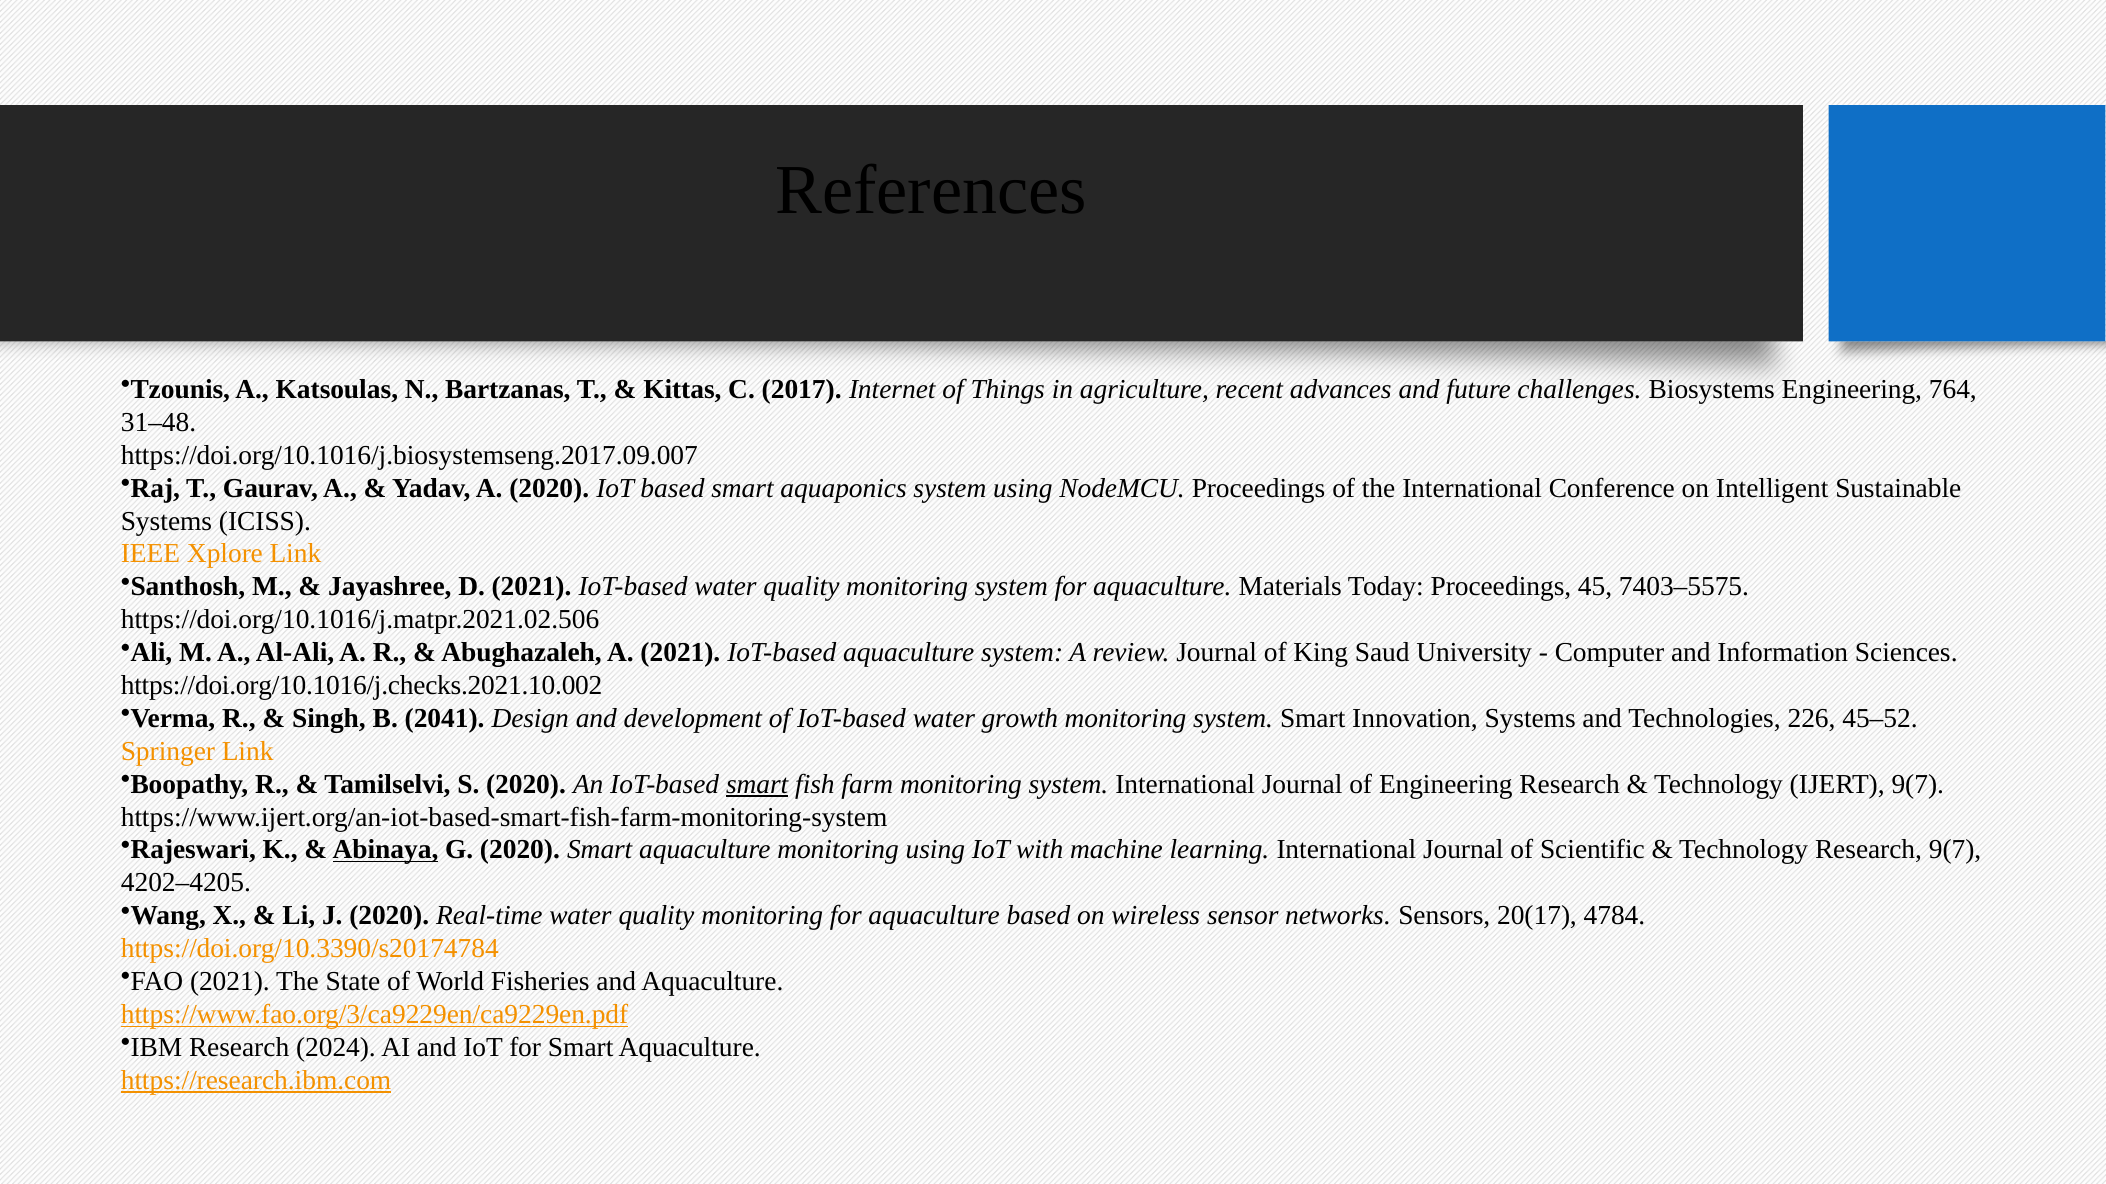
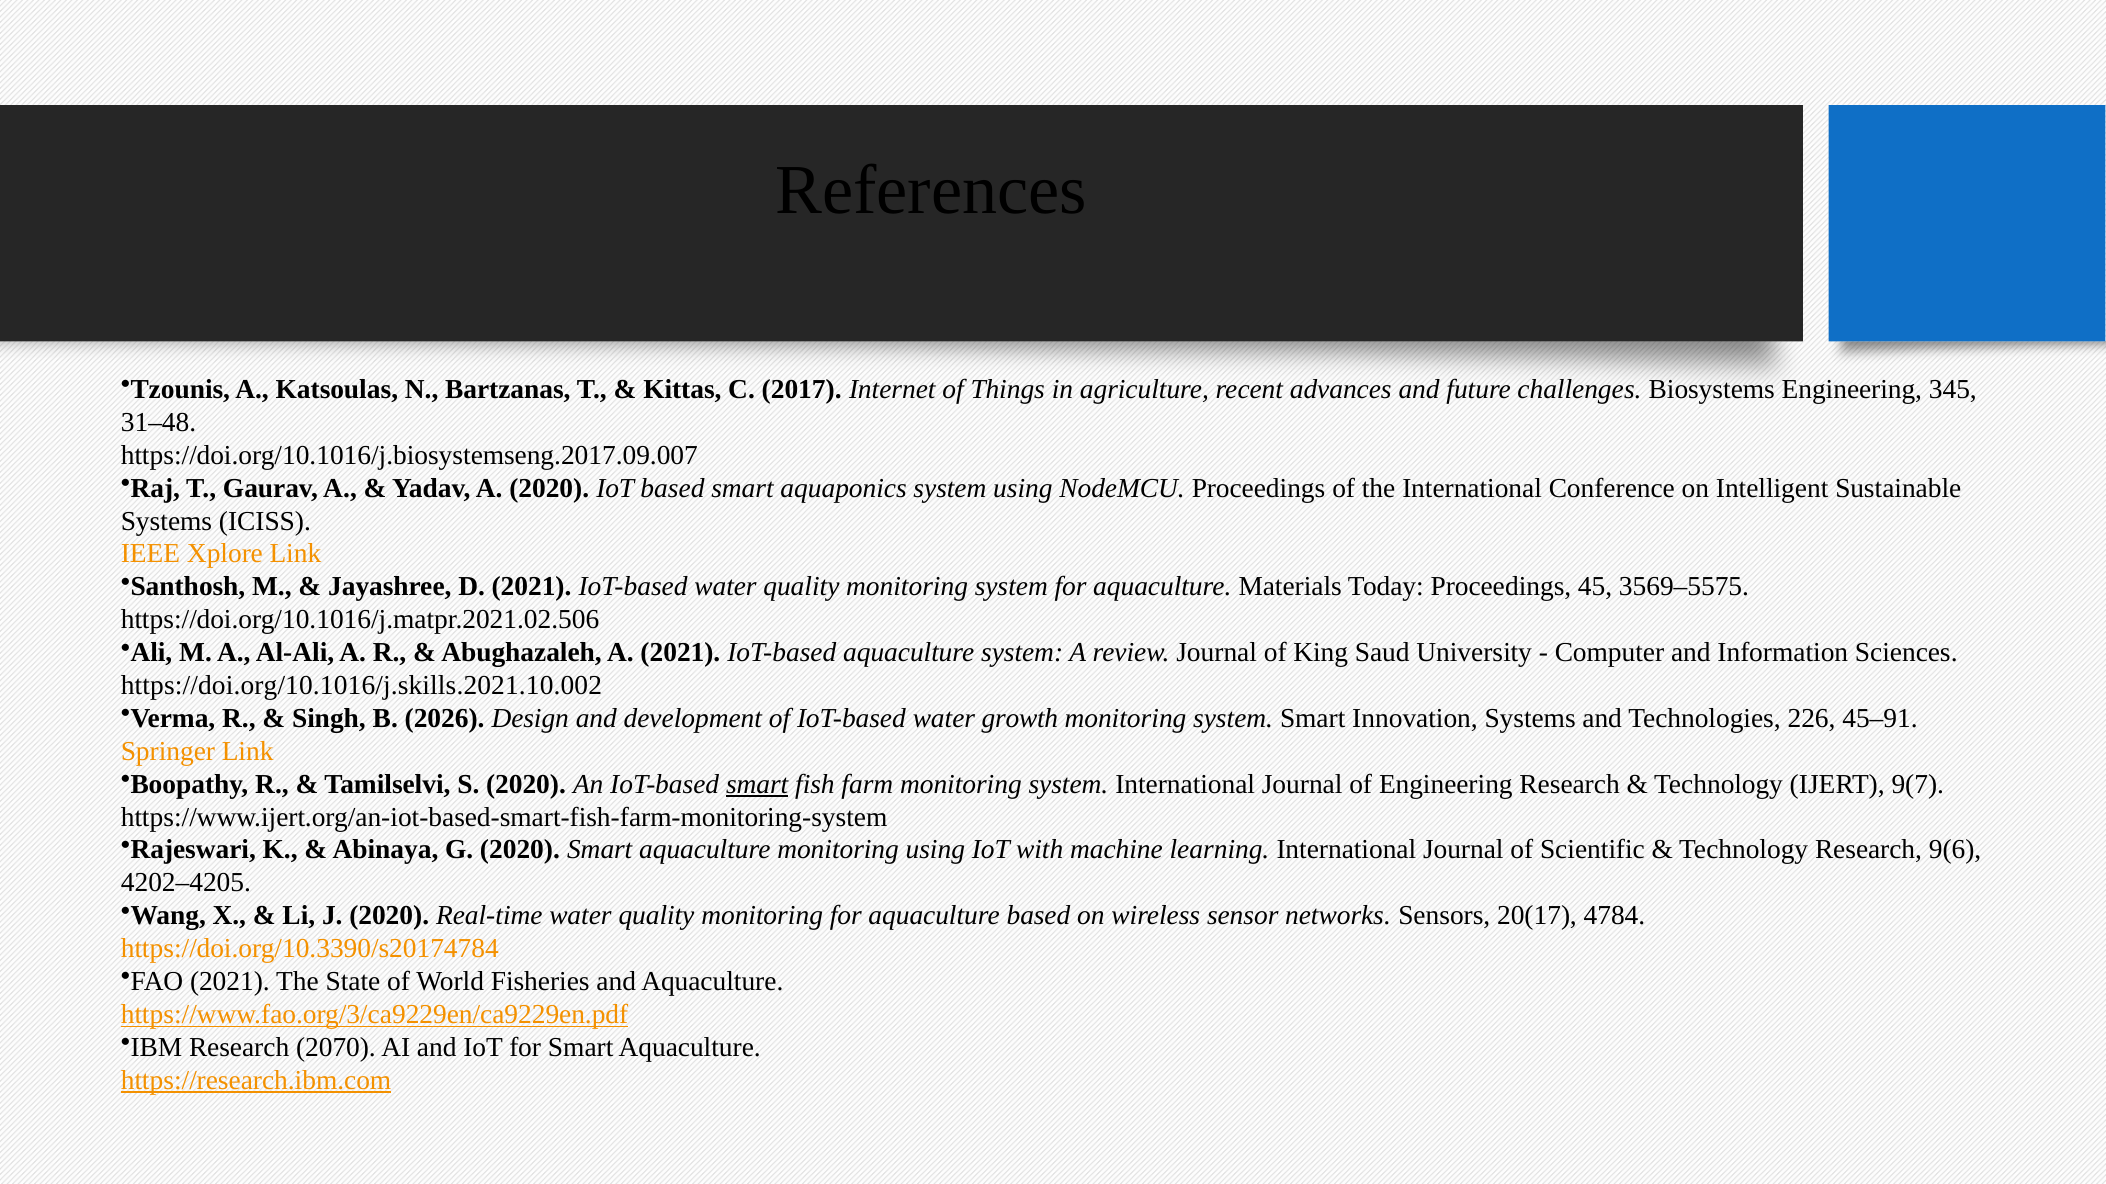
764: 764 -> 345
7403–5575: 7403–5575 -> 3569–5575
https://doi.org/10.1016/j.checks.2021.10.002: https://doi.org/10.1016/j.checks.2021.10.002 -> https://doi.org/10.1016/j.skills.2021.10.002
2041: 2041 -> 2026
45–52: 45–52 -> 45–91
Abinaya underline: present -> none
Research 9(7: 9(7 -> 9(6
2024: 2024 -> 2070
